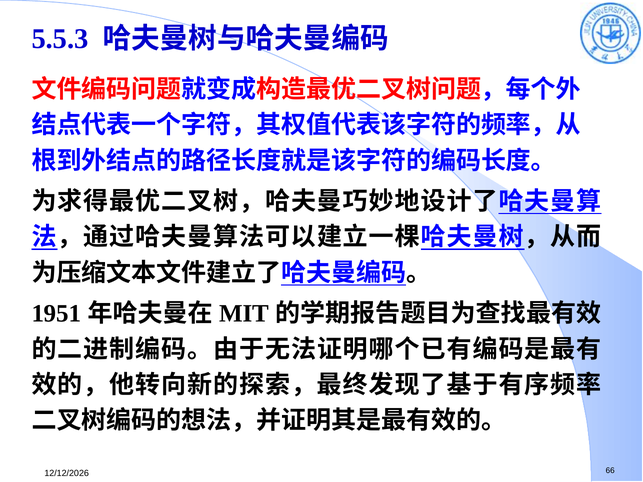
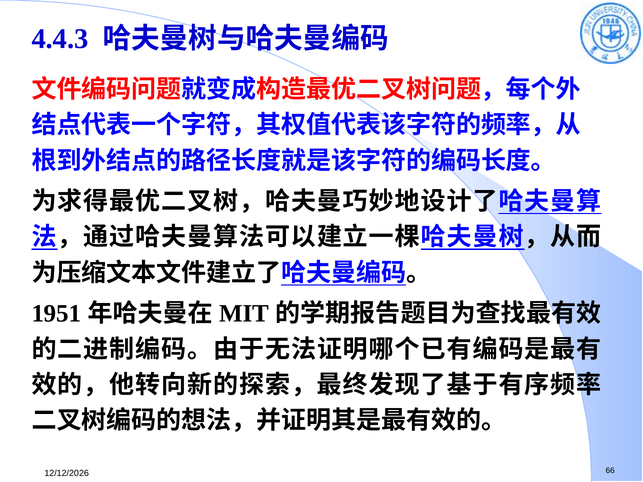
5.5.3: 5.5.3 -> 4.4.3
